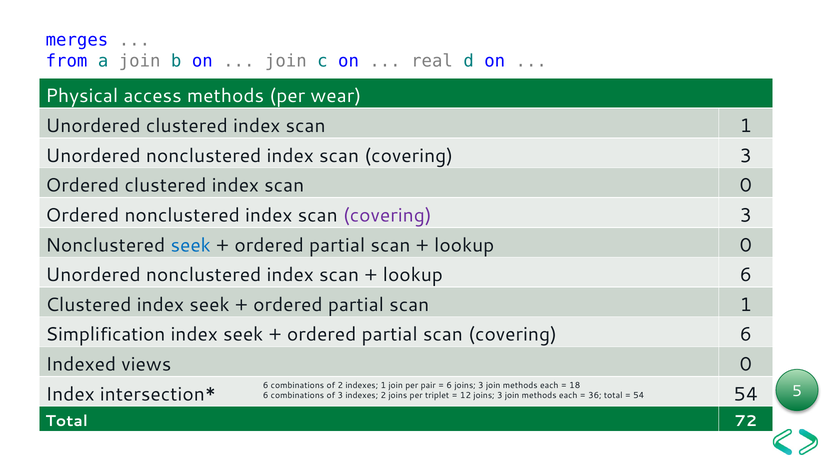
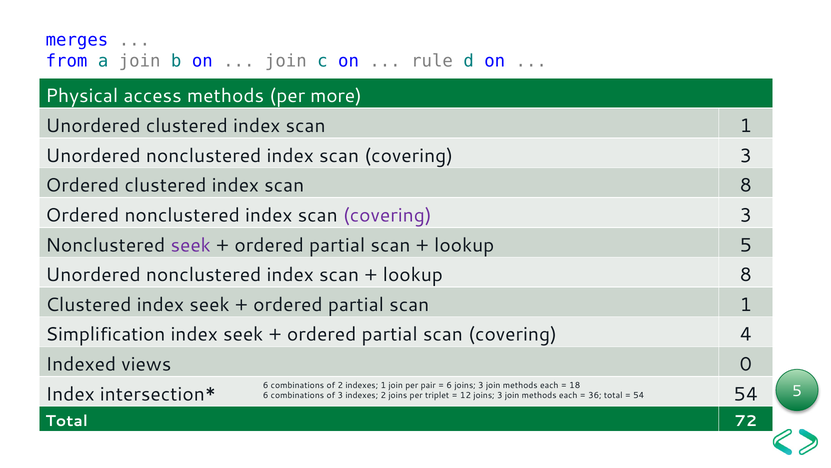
real: real -> rule
wear: wear -> more
scan 0: 0 -> 8
seek at (191, 245) colour: blue -> purple
lookup 0: 0 -> 5
lookup 6: 6 -> 8
covering 6: 6 -> 4
